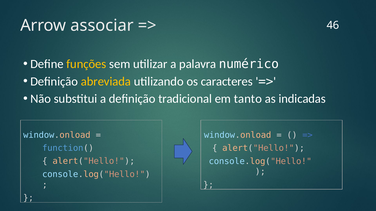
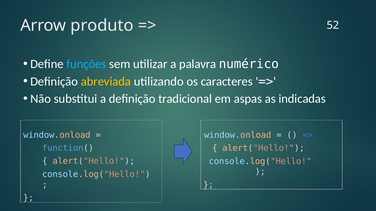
associar: associar -> produto
46: 46 -> 52
funções colour: yellow -> light blue
tanto: tanto -> aspas
